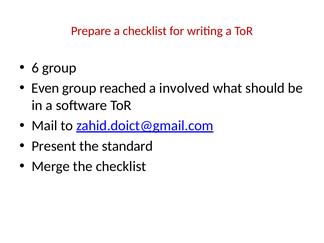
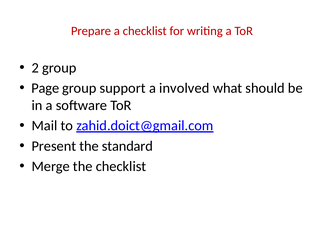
6: 6 -> 2
Even: Even -> Page
reached: reached -> support
